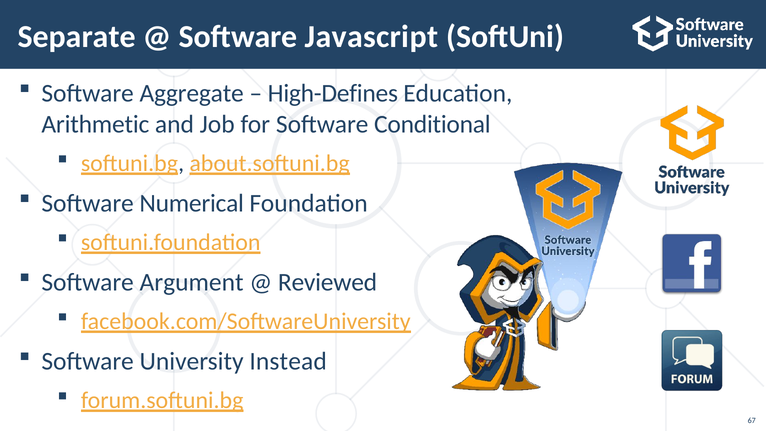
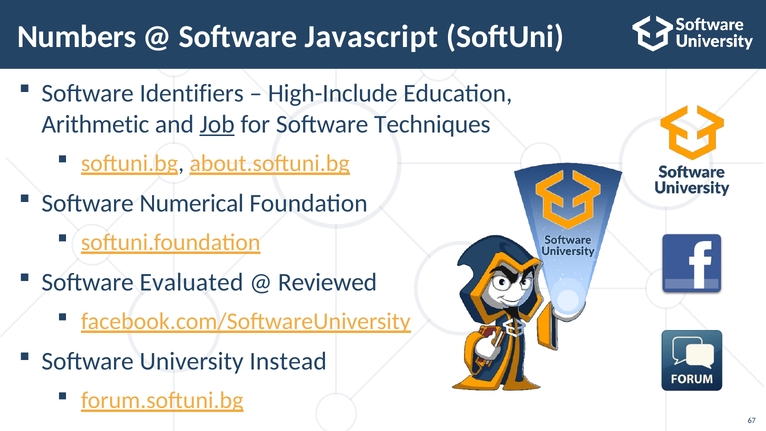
Separate: Separate -> Numbers
Aggregate: Aggregate -> Identifiers
High-Defines: High-Defines -> High-Include
Job underline: none -> present
Conditional: Conditional -> Techniques
Argument: Argument -> Evaluated
